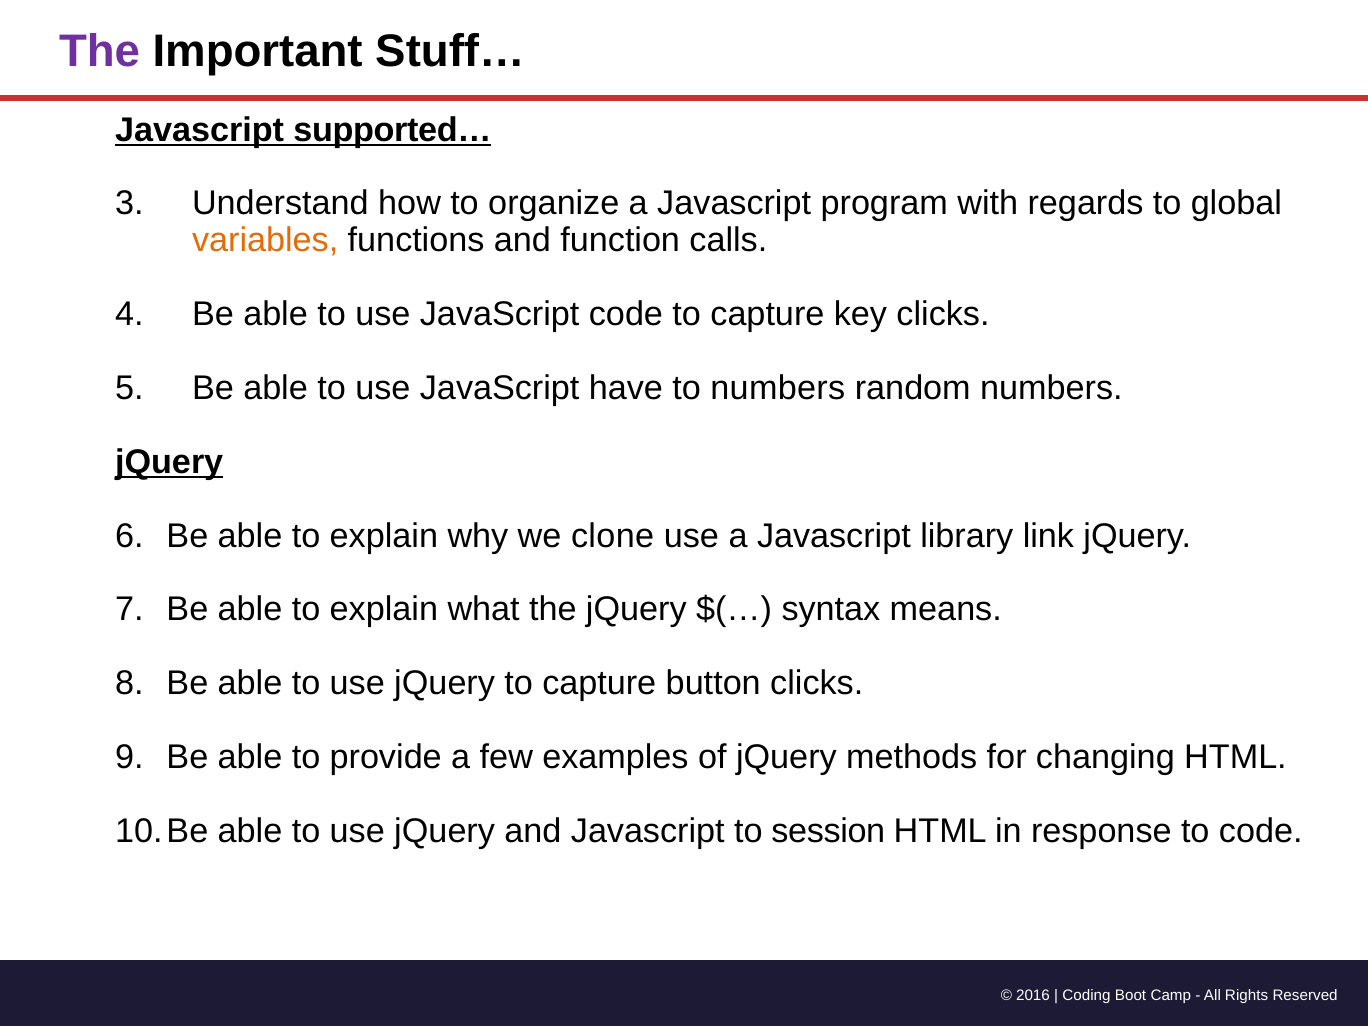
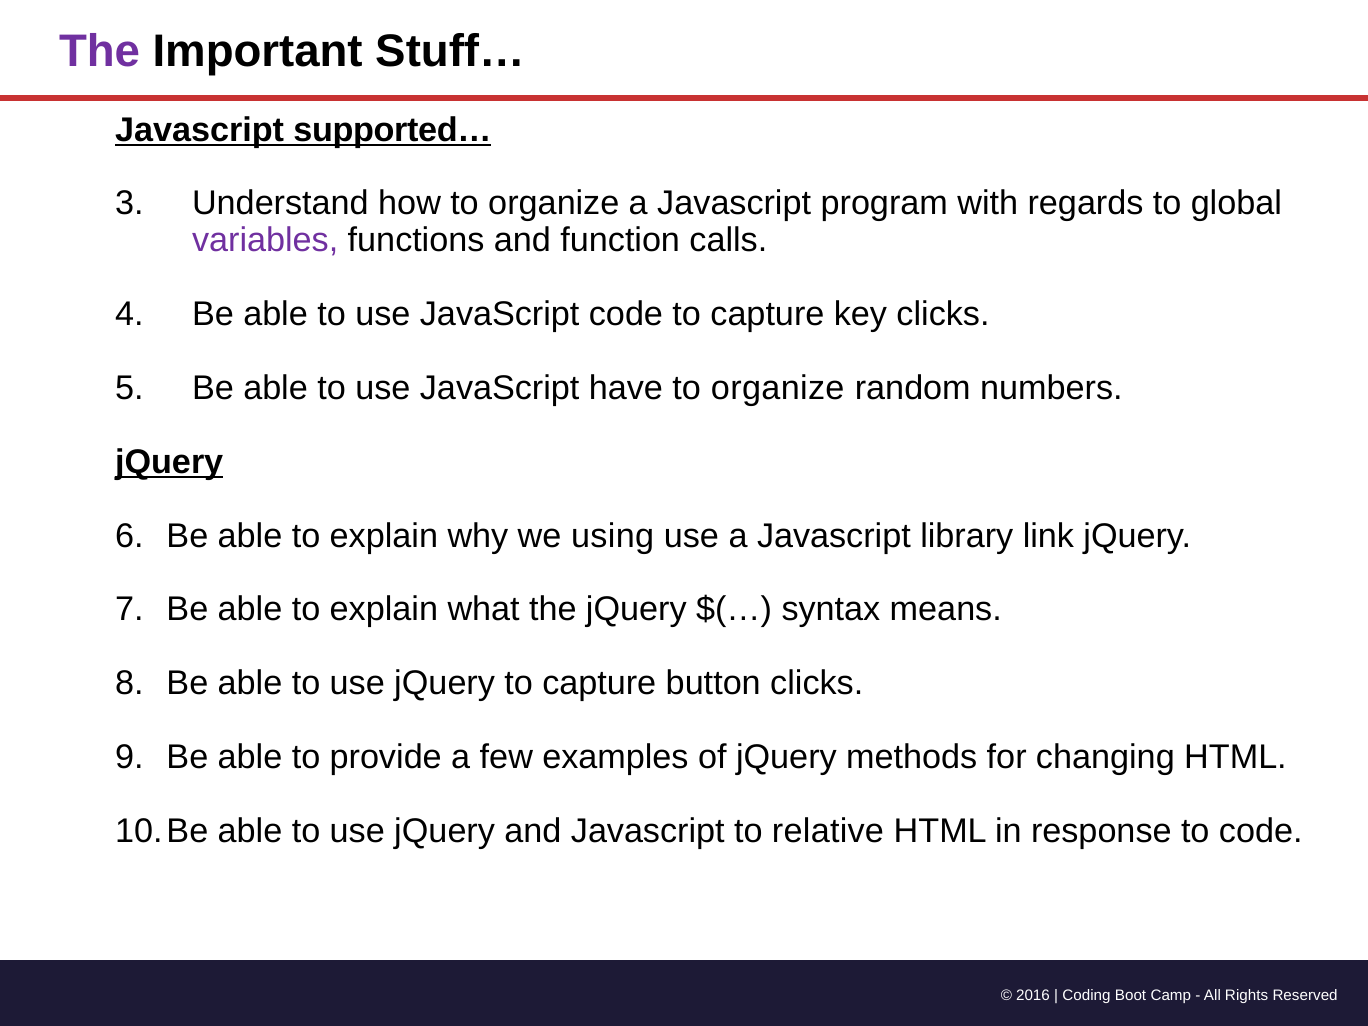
variables colour: orange -> purple
numbers at (778, 388): numbers -> organize
clone: clone -> using
session: session -> relative
